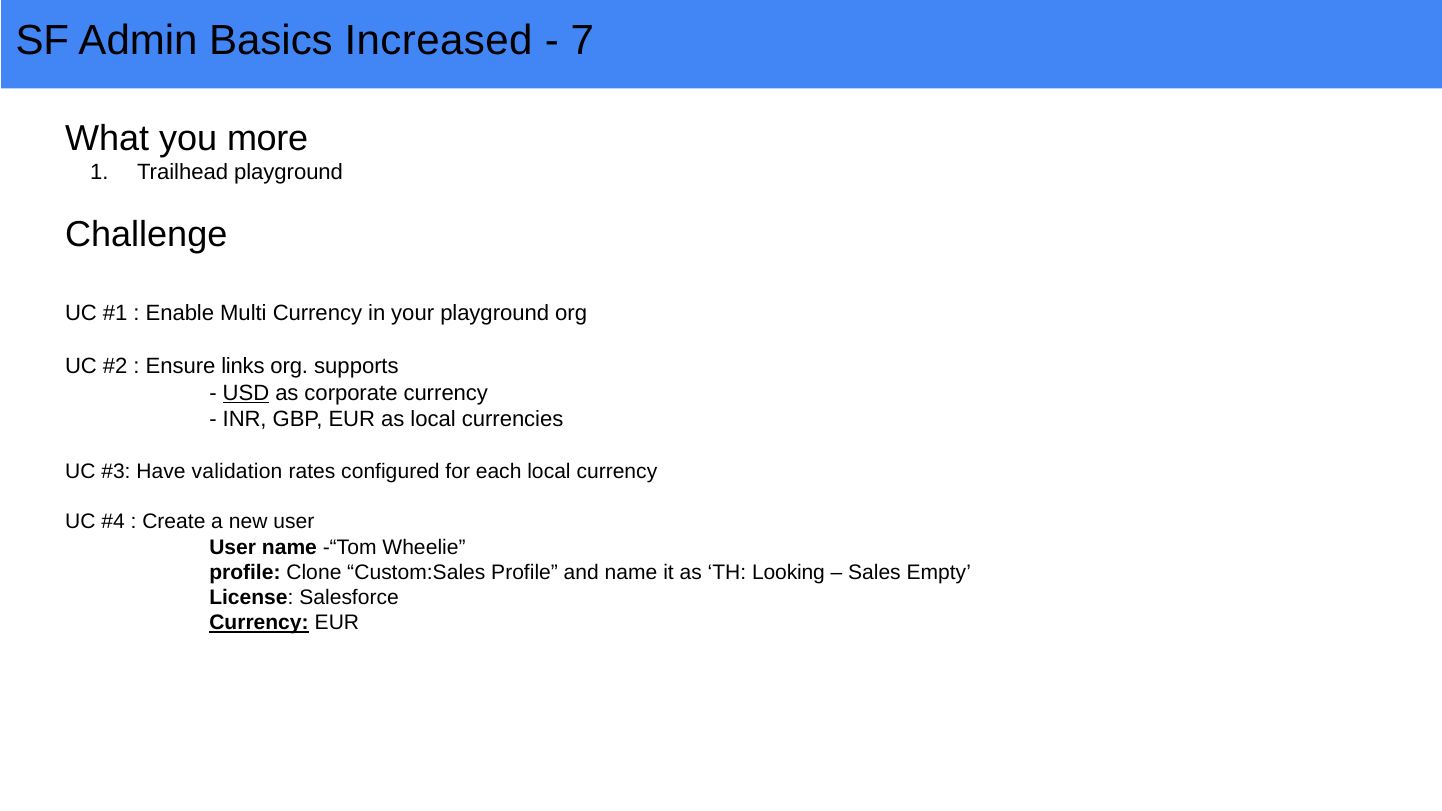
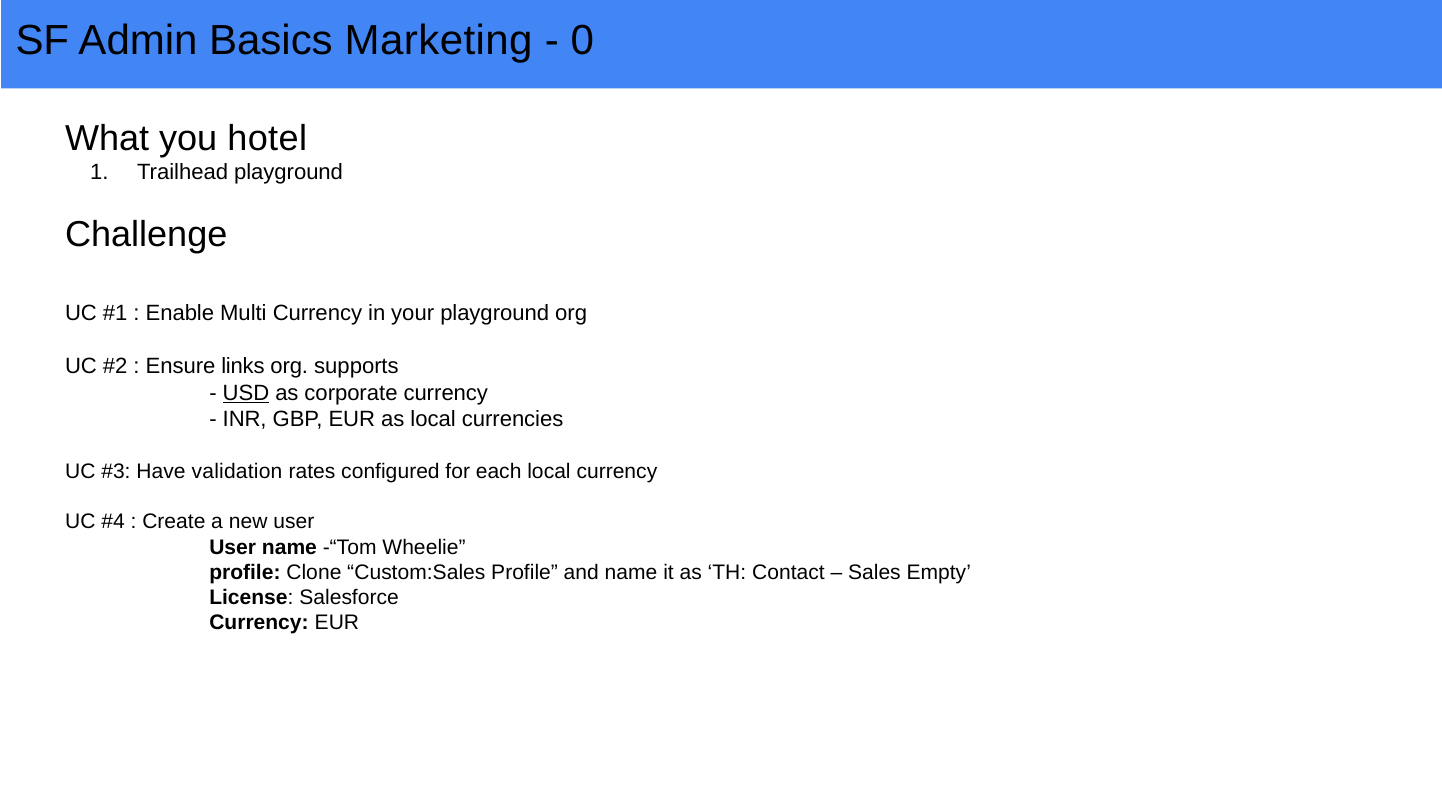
Increased: Increased -> Marketing
7: 7 -> 0
more: more -> hotel
Looking: Looking -> Contact
Currency at (259, 623) underline: present -> none
